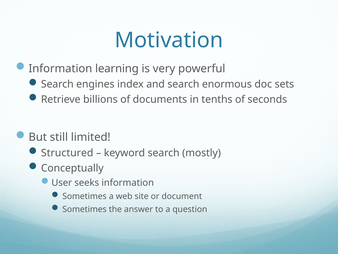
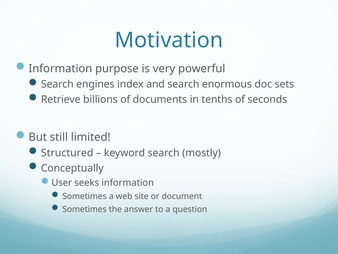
learning: learning -> purpose
